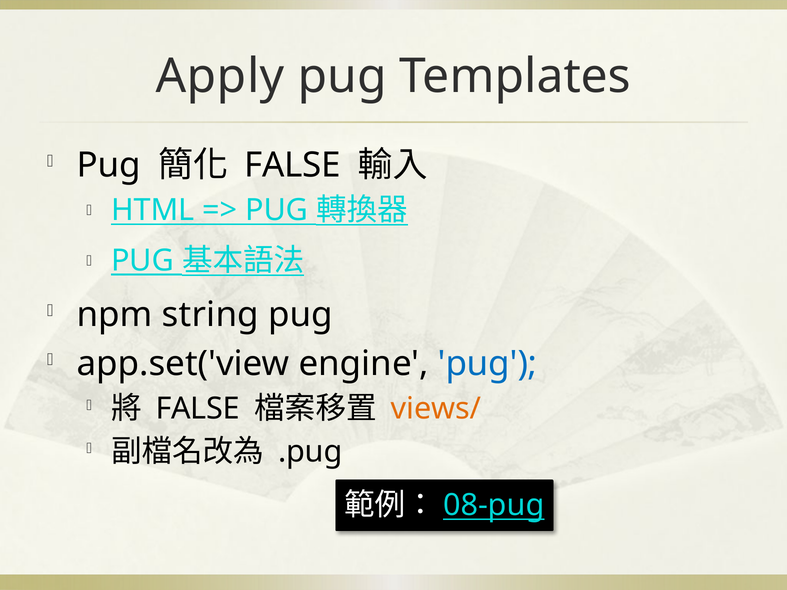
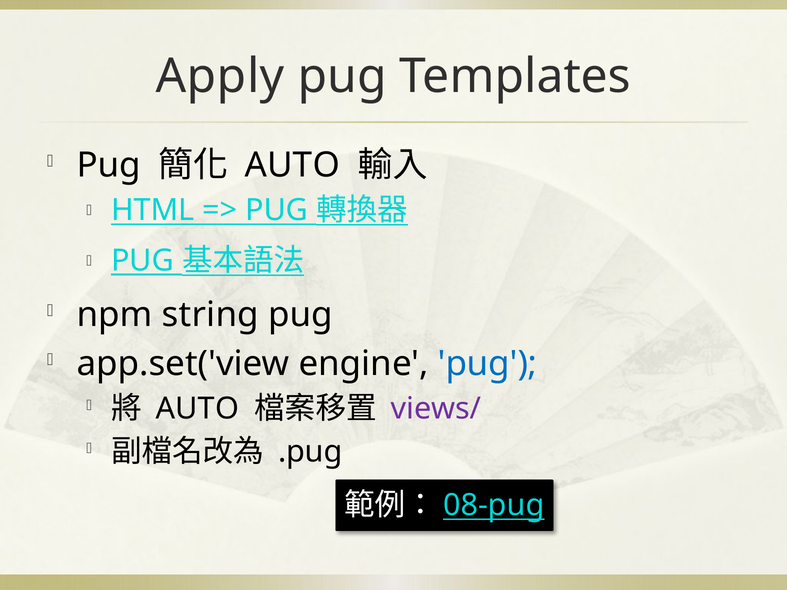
FALSE at (293, 165): FALSE -> AUTO
FALSE at (198, 409): FALSE -> AUTO
views/ colour: orange -> purple
